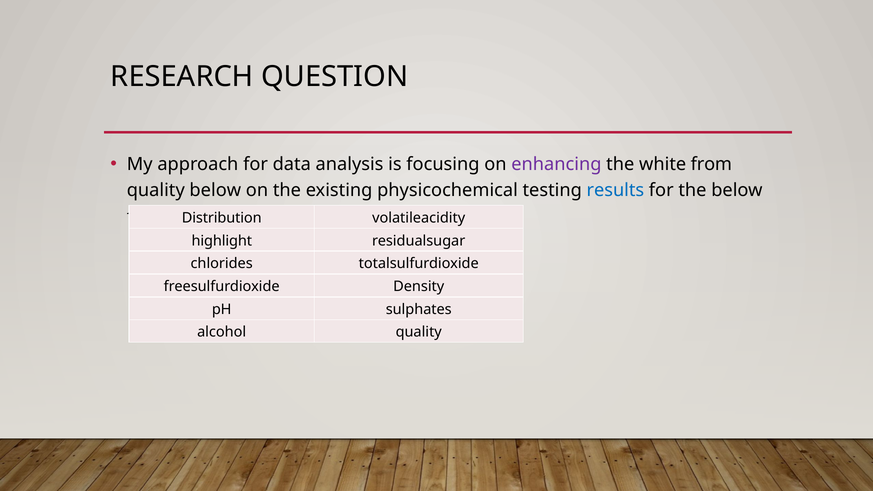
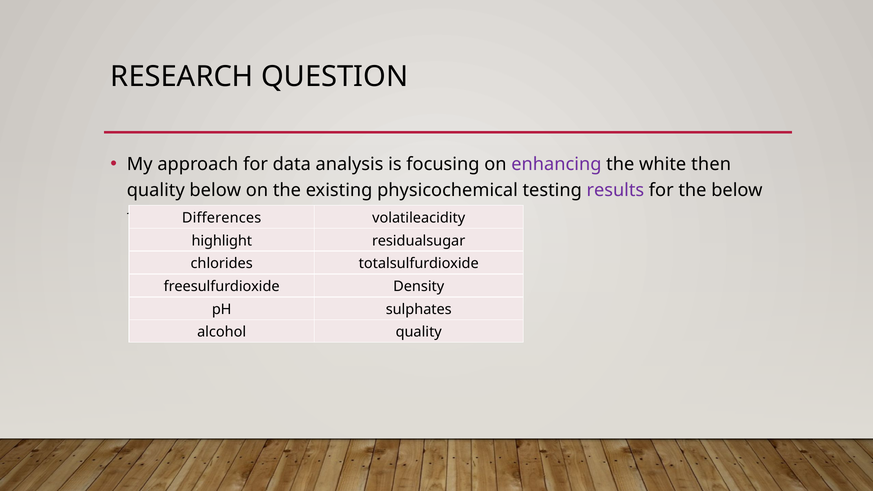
from: from -> then
results colour: blue -> purple
Distribution: Distribution -> Differences
